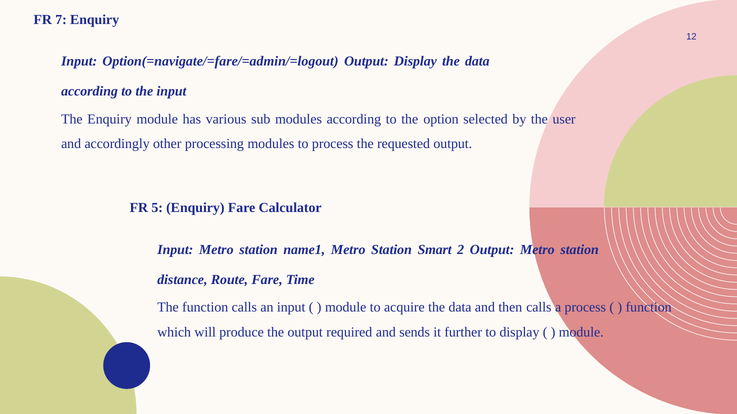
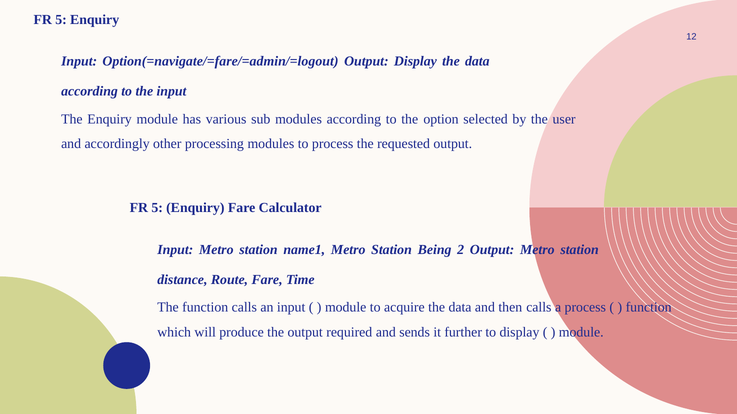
7 at (61, 20): 7 -> 5
Smart: Smart -> Being
